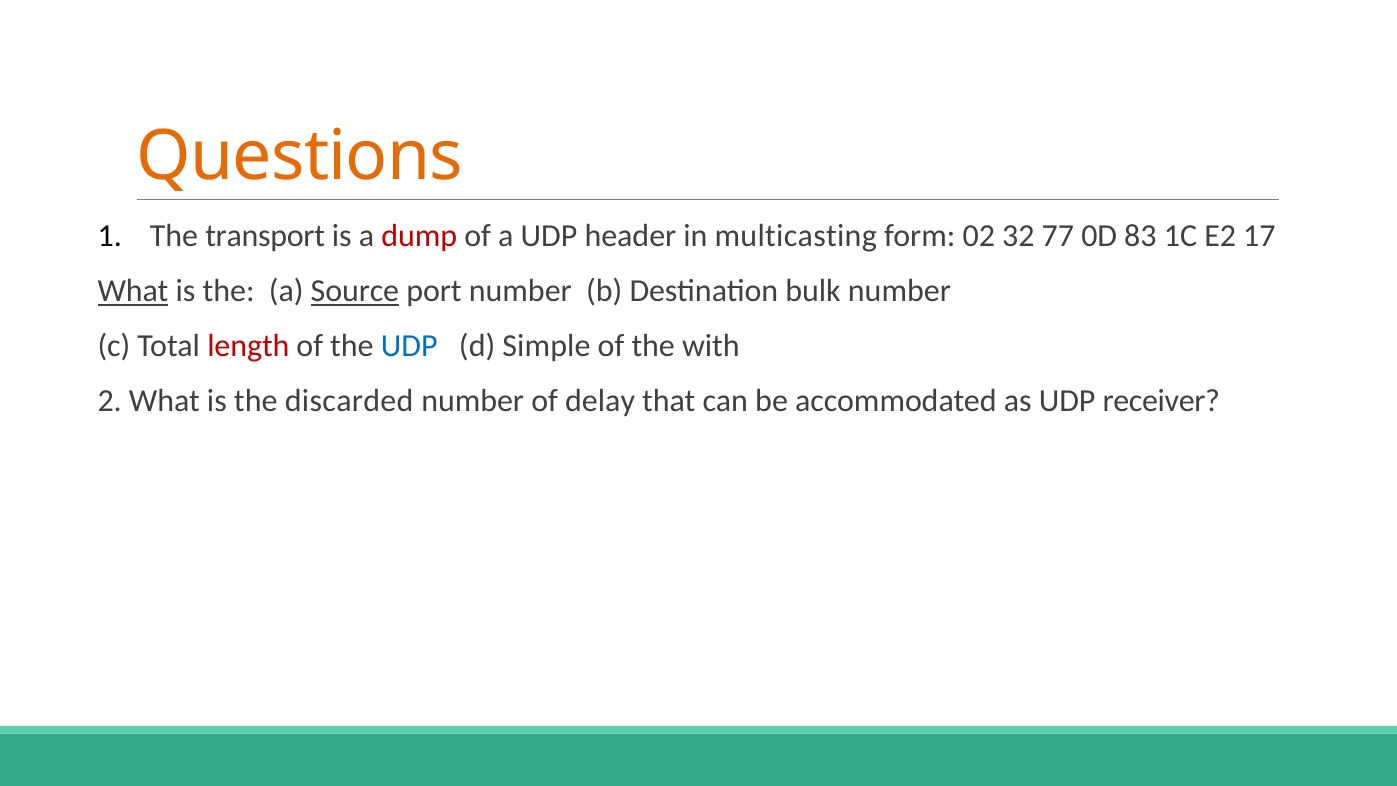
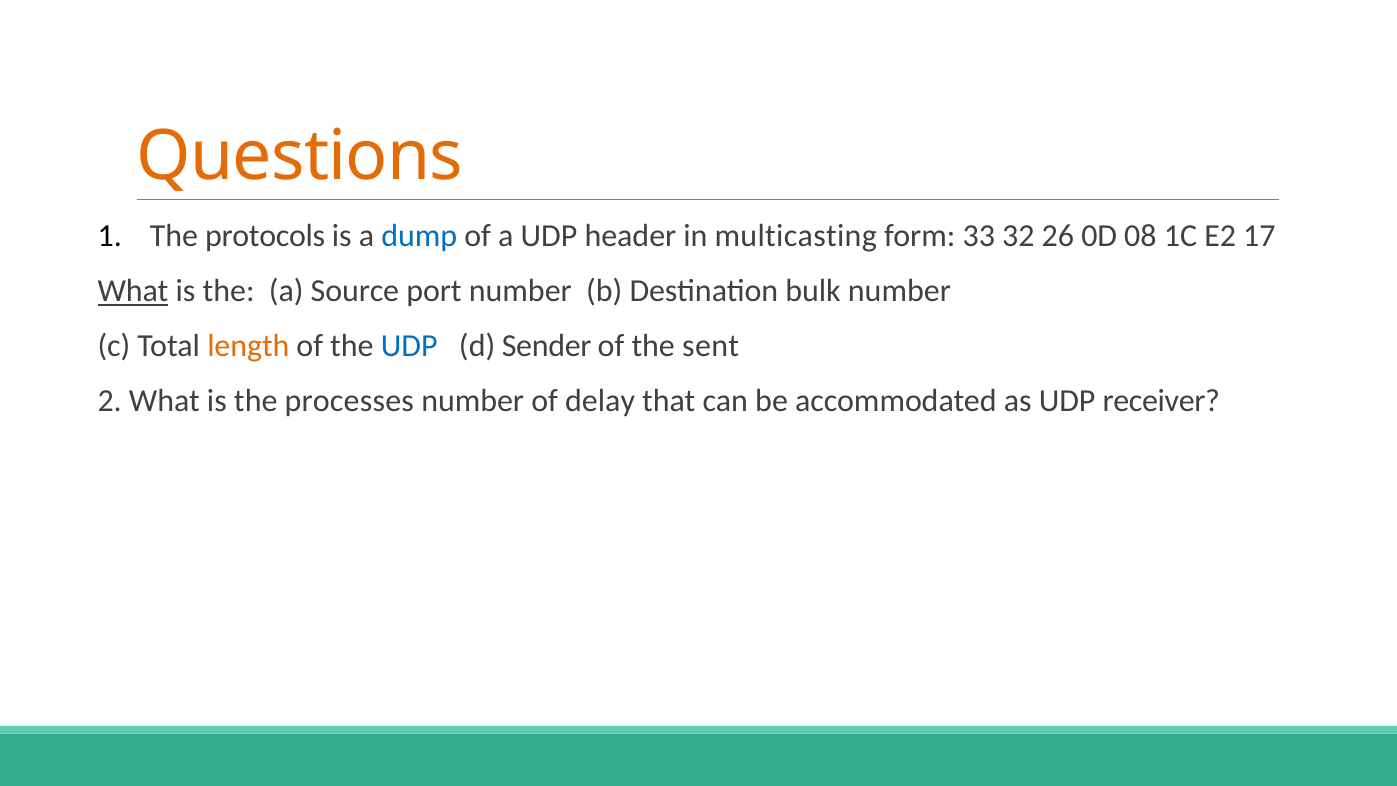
transport: transport -> protocols
dump colour: red -> blue
02: 02 -> 33
77: 77 -> 26
83: 83 -> 08
Source underline: present -> none
length colour: red -> orange
Simple: Simple -> Sender
with: with -> sent
discarded: discarded -> processes
